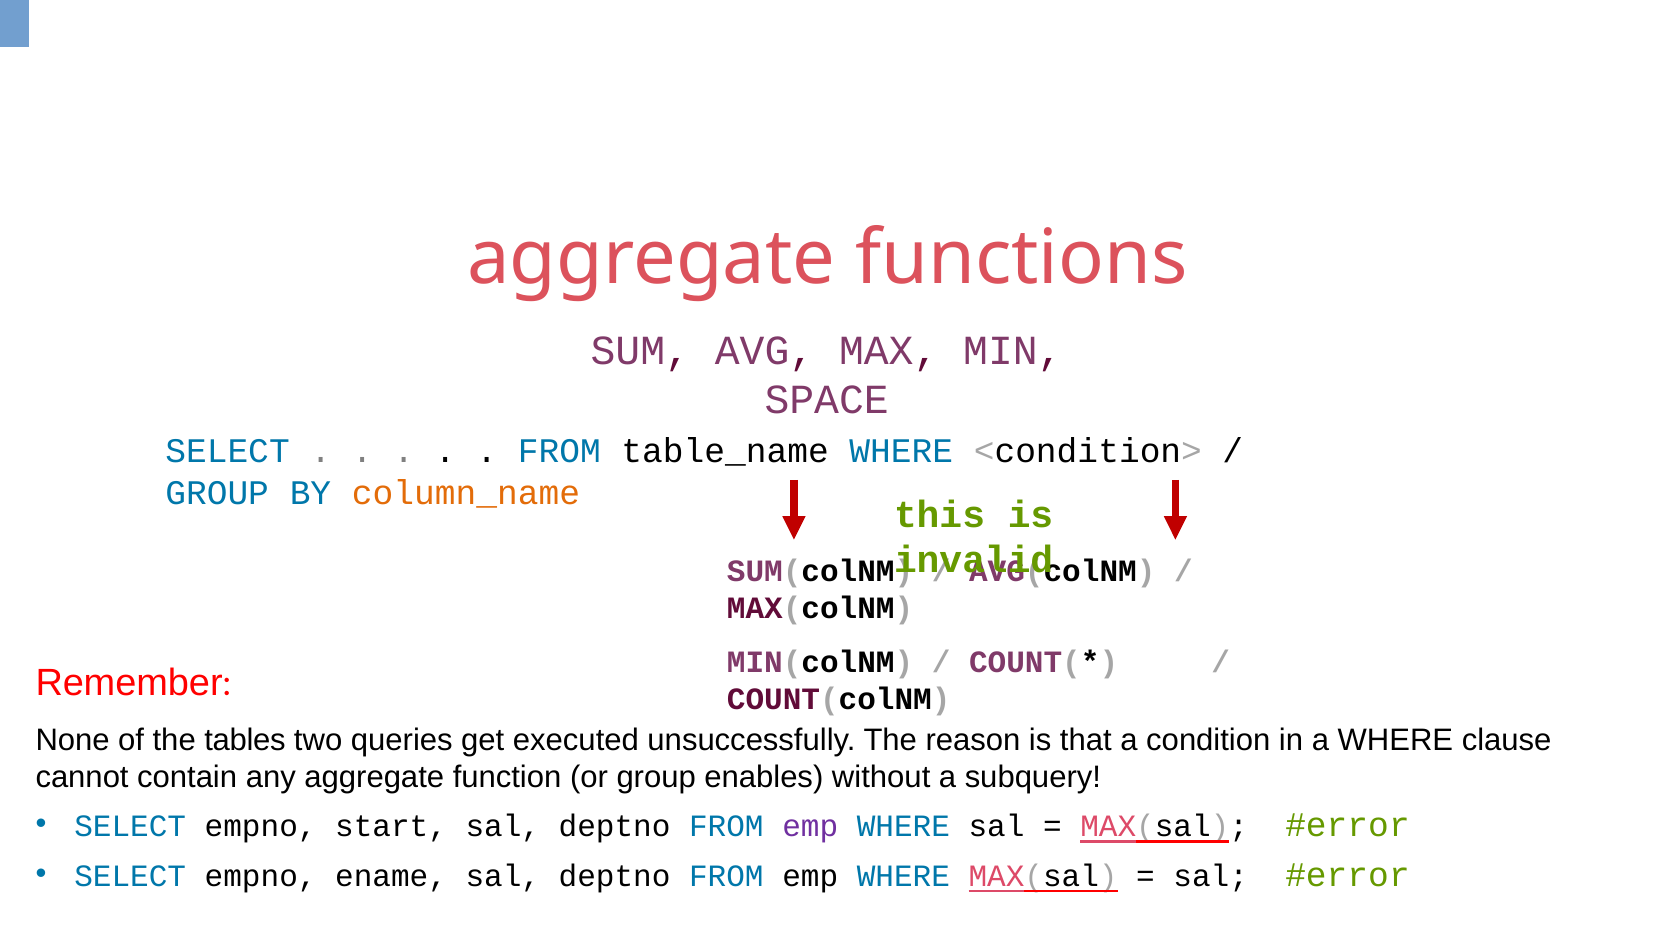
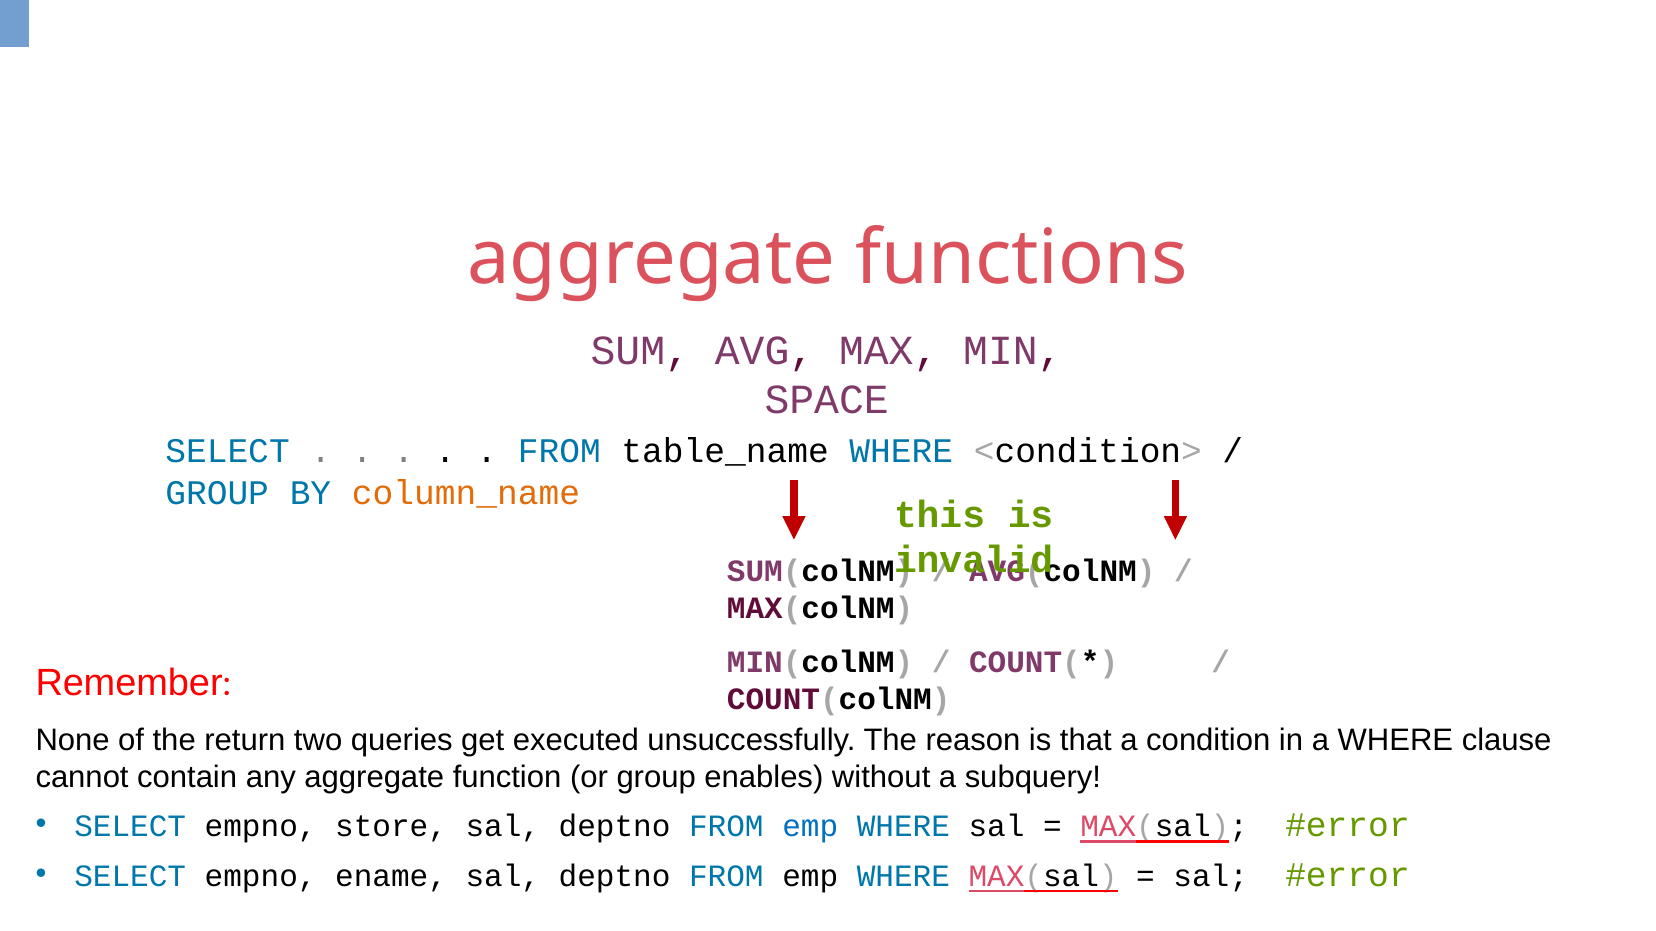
tables: tables -> return
start: start -> store
emp at (810, 827) colour: purple -> blue
